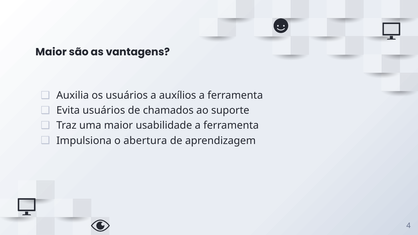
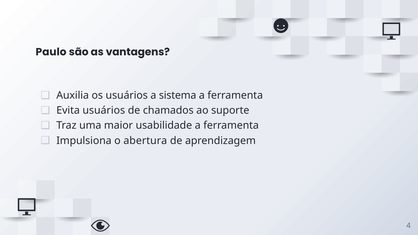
Maior at (51, 52): Maior -> Paulo
auxílios: auxílios -> sistema
